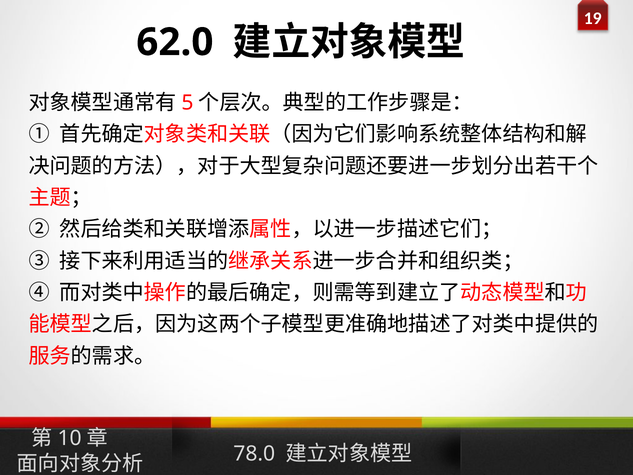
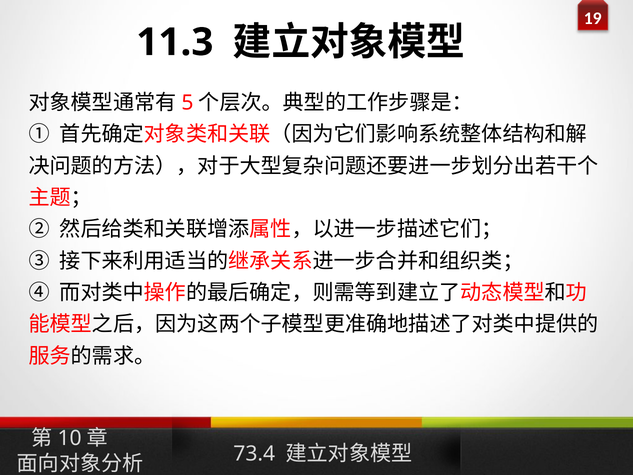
62.0: 62.0 -> 11.3
78.0: 78.0 -> 73.4
